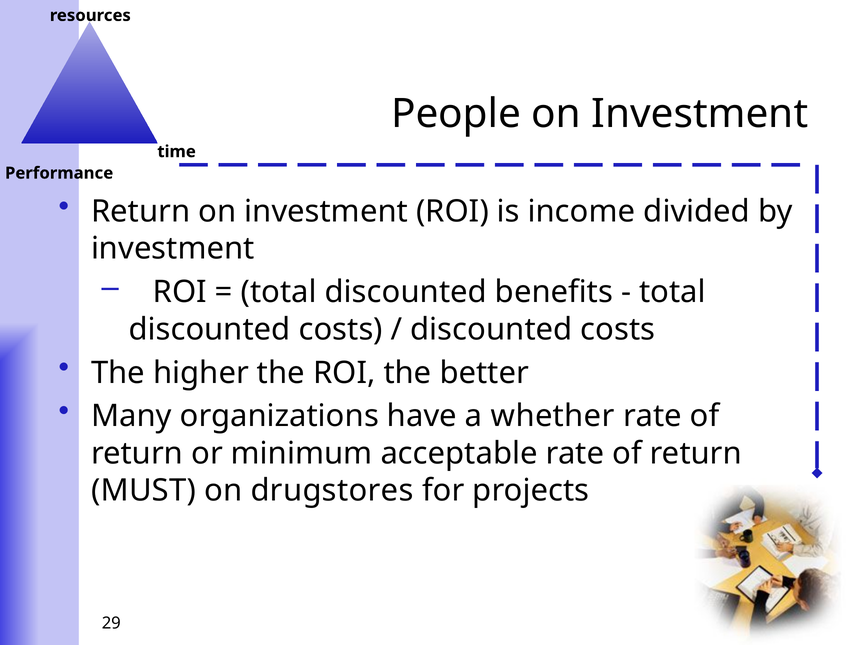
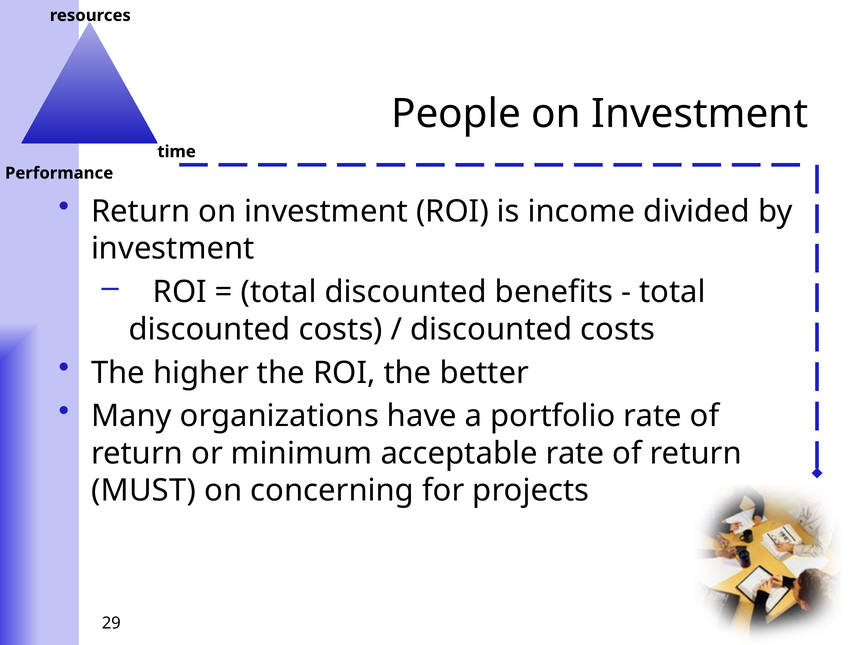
whether: whether -> portfolio
drugstores: drugstores -> concerning
